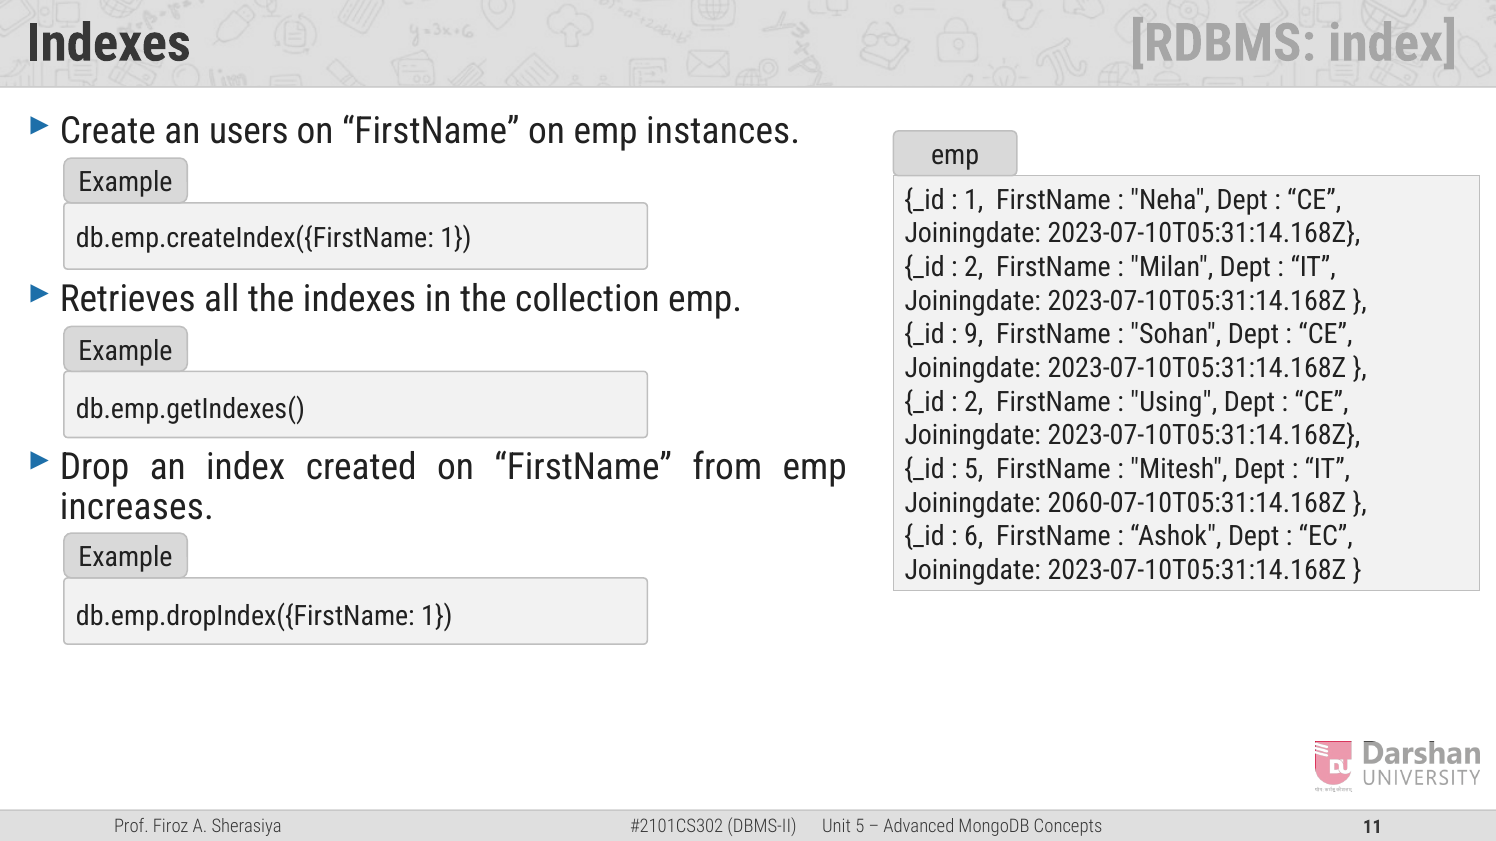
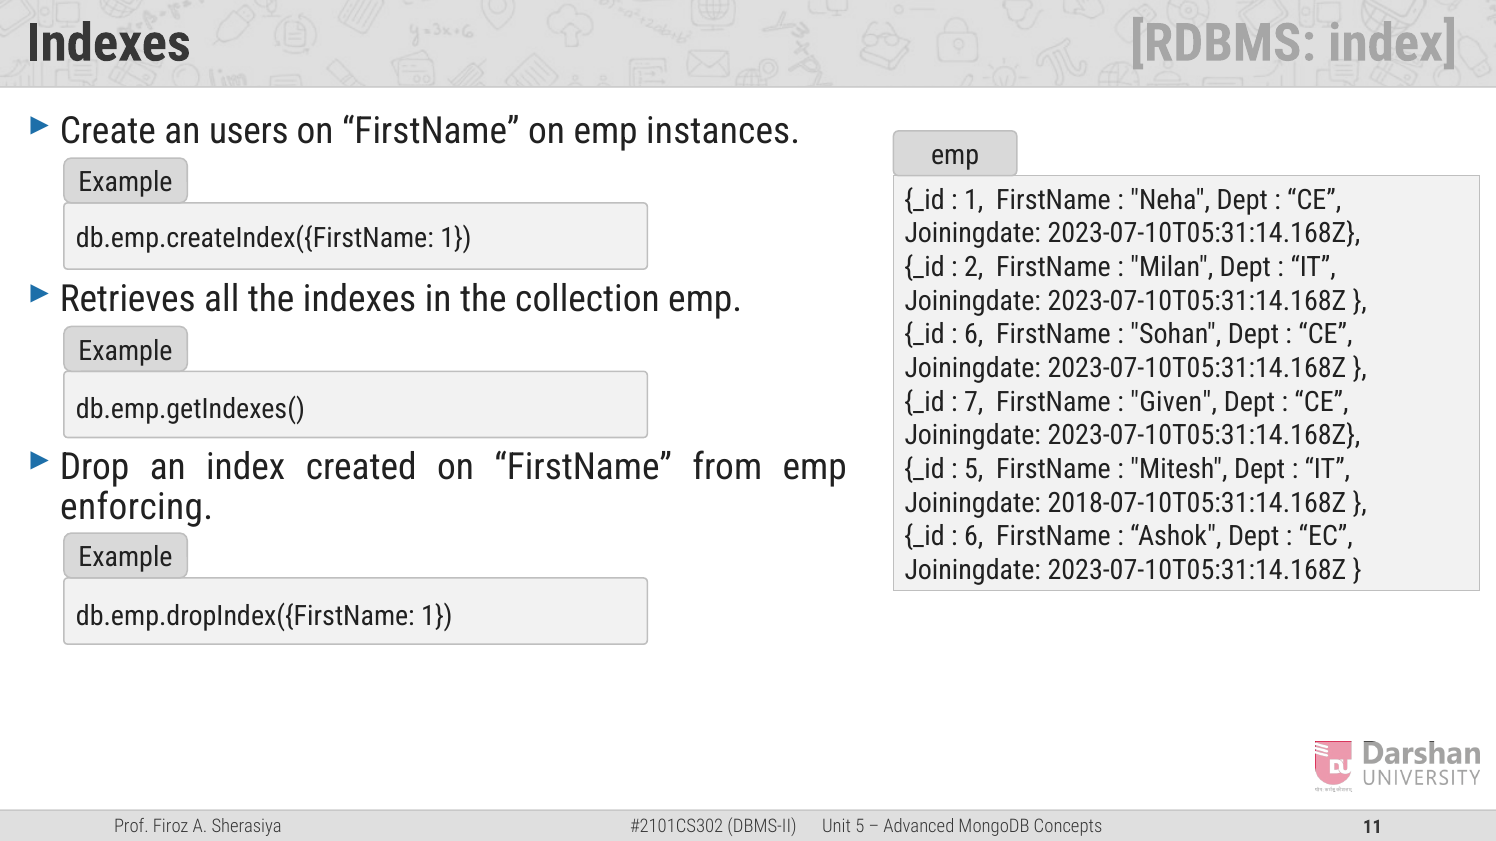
9 at (974, 335): 9 -> 6
2 at (974, 402): 2 -> 7
Using: Using -> Given
2060-07-10T05:31:14.168Z: 2060-07-10T05:31:14.168Z -> 2018-07-10T05:31:14.168Z
increases: increases -> enforcing
